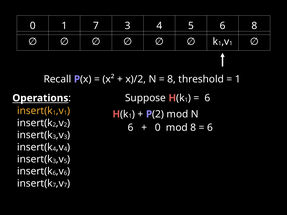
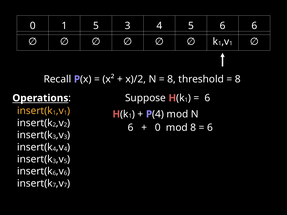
1 7: 7 -> 5
6 8: 8 -> 6
1 at (238, 79): 1 -> 8
2 at (158, 114): 2 -> 4
